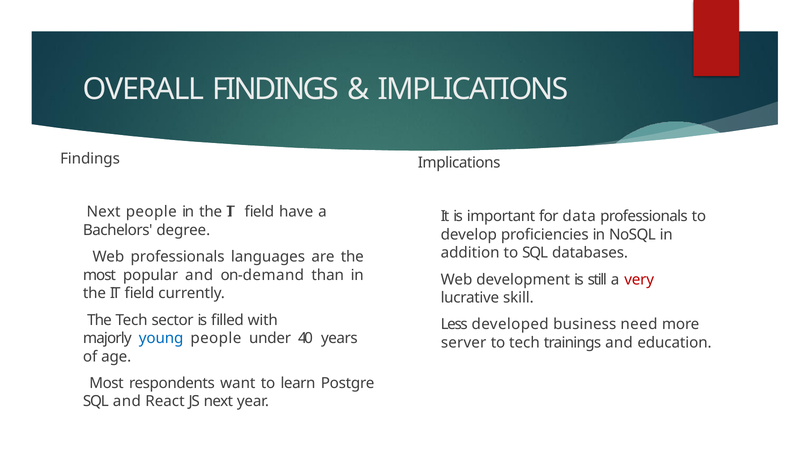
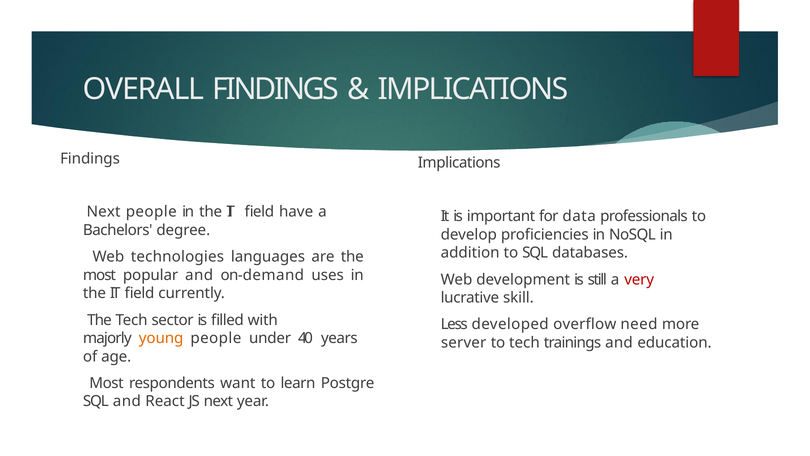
Web professionals: professionals -> technologies
than: than -> uses
business: business -> overflow
young colour: blue -> orange
